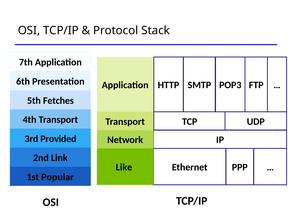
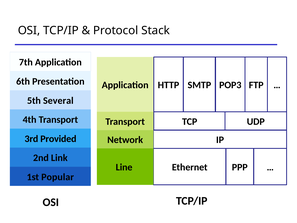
Fetches: Fetches -> Several
Like: Like -> Line
